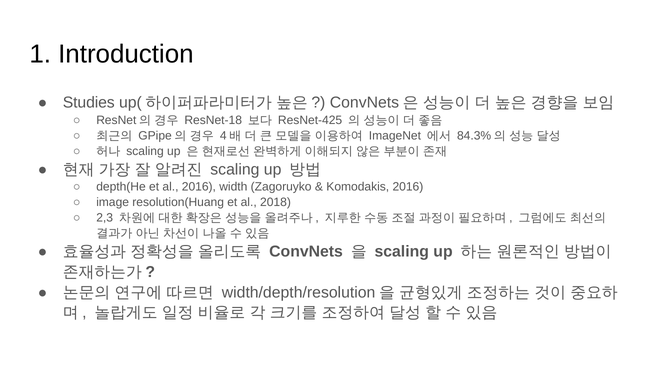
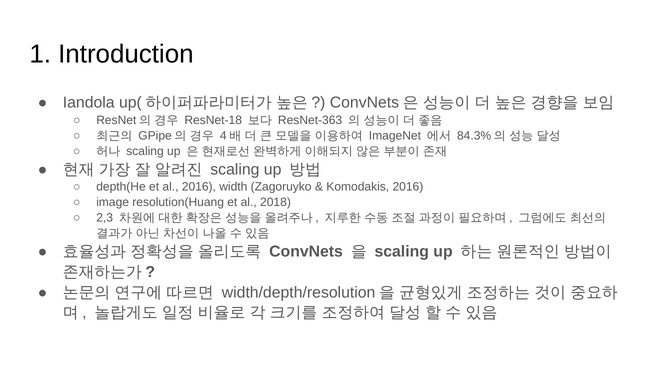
Studies: Studies -> Iandola
ResNet-425: ResNet-425 -> ResNet-363
